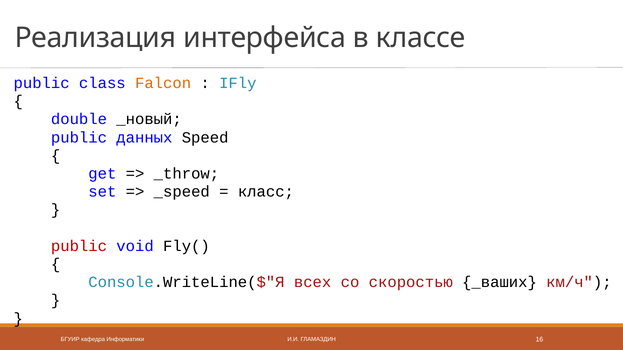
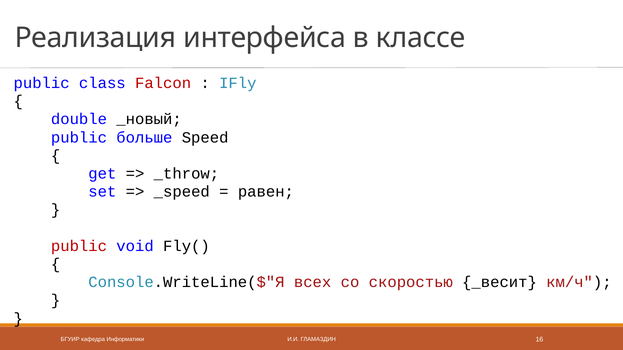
Falcon colour: orange -> red
данных: данных -> больше
класс: класс -> равен
_ваших: _ваших -> _весит
